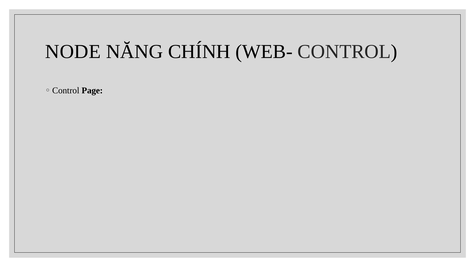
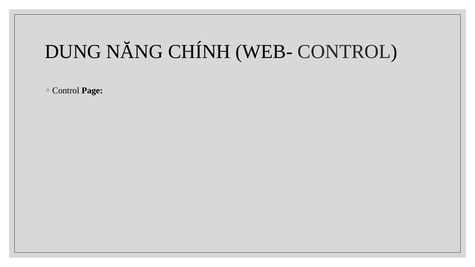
NODE: NODE -> DUNG
